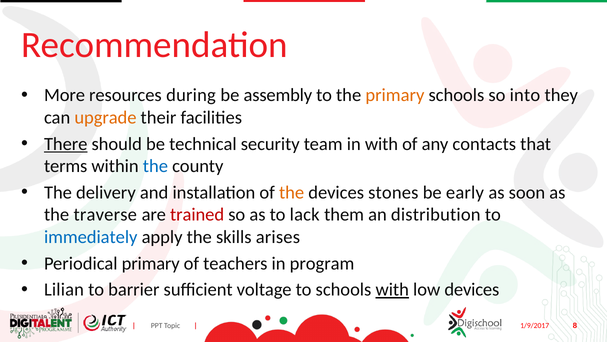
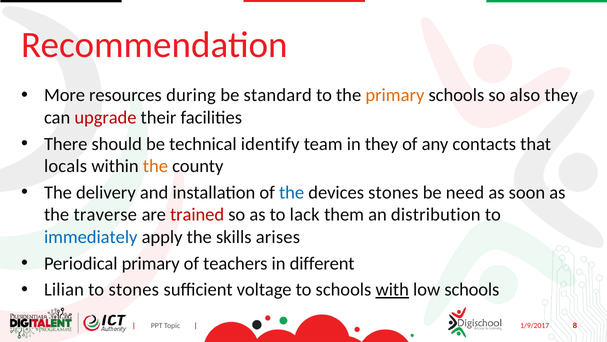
assembly: assembly -> standard
into: into -> also
upgrade colour: orange -> red
There underline: present -> none
security: security -> identify
in with: with -> they
terms: terms -> locals
the at (155, 166) colour: blue -> orange
the at (292, 192) colour: orange -> blue
early: early -> need
program: program -> different
to barrier: barrier -> stones
low devices: devices -> schools
